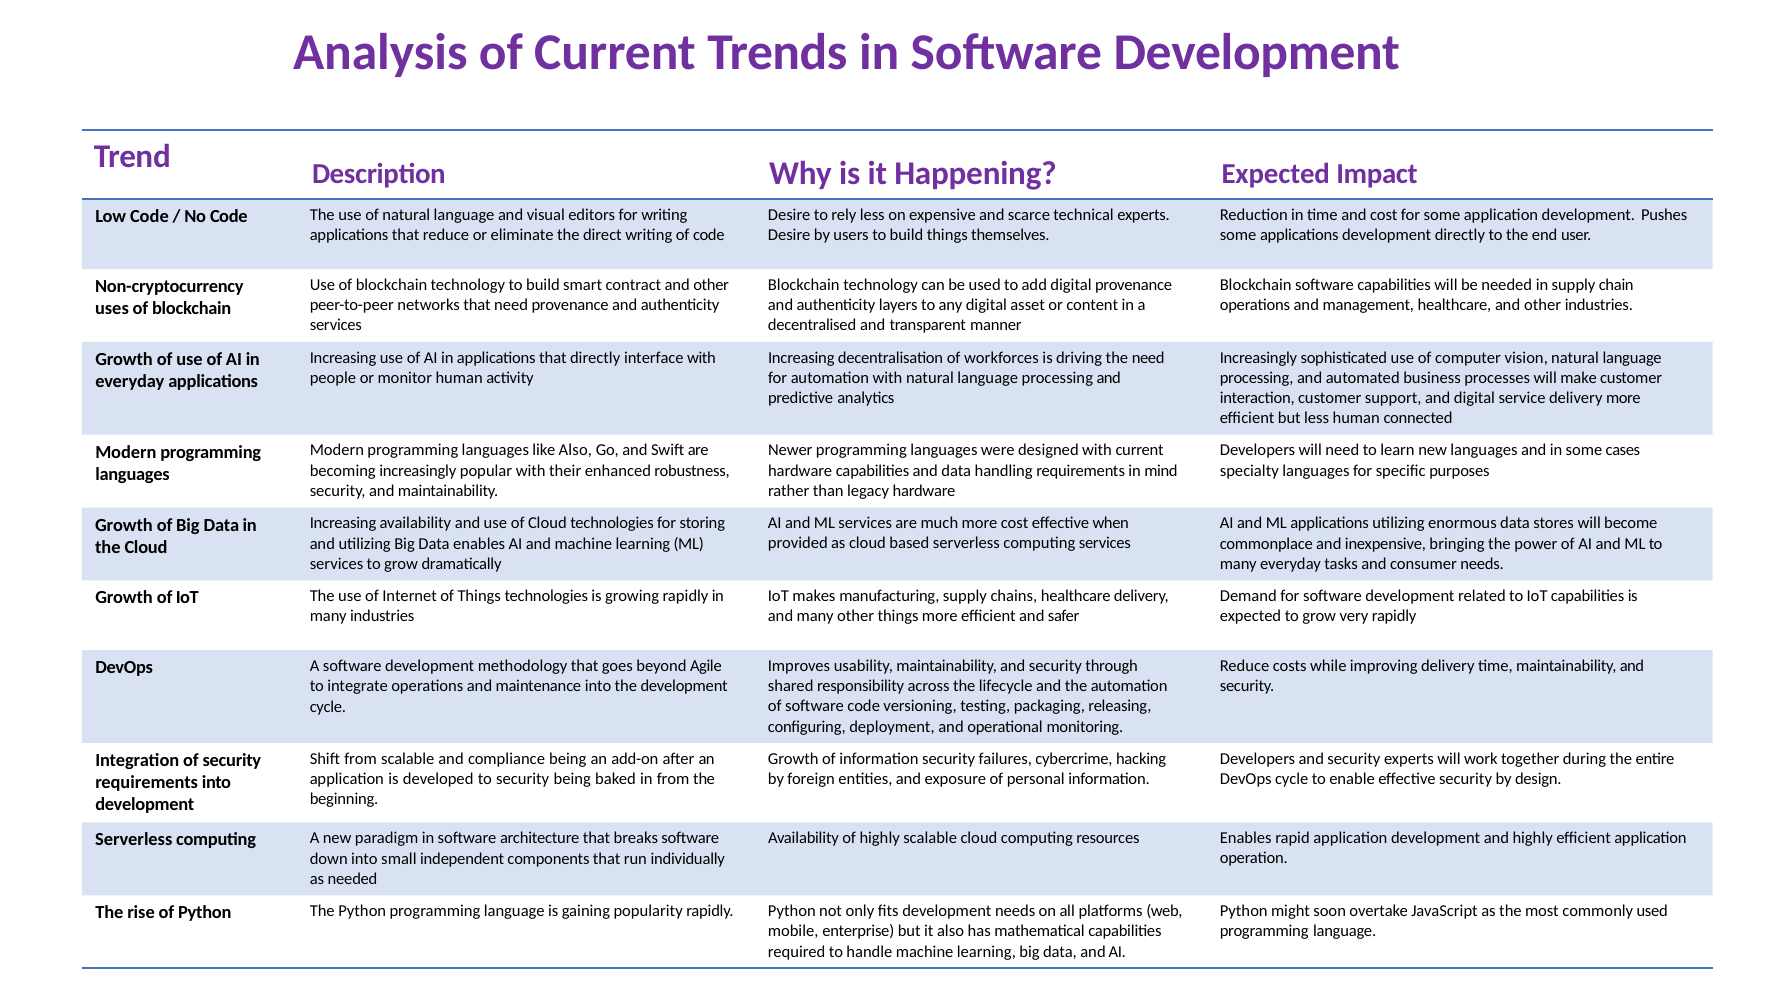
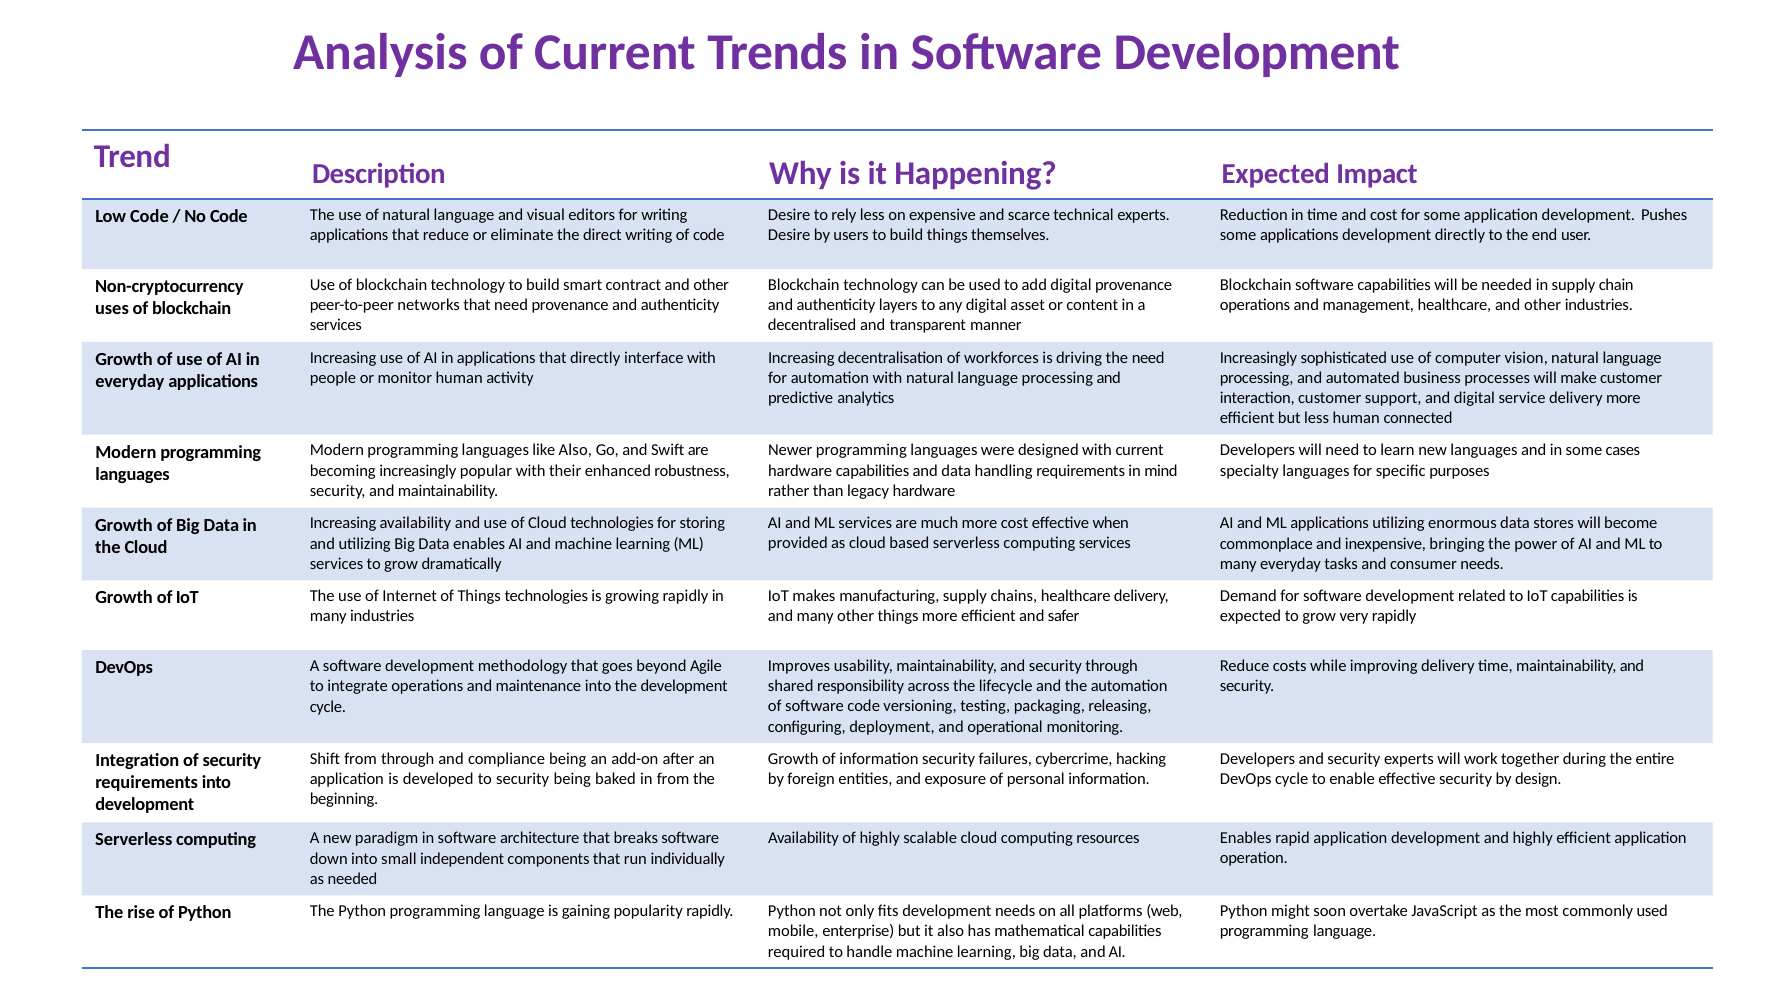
from scalable: scalable -> through
